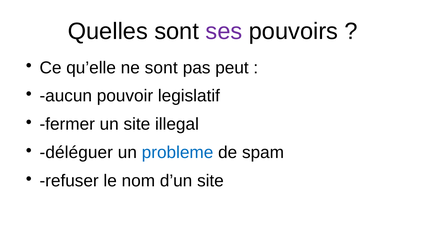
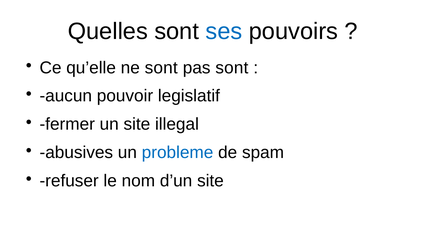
ses colour: purple -> blue
pas peut: peut -> sont
déléguer: déléguer -> abusives
